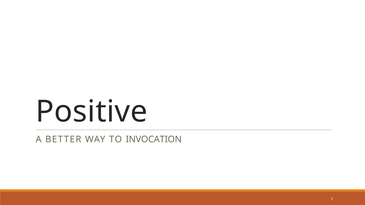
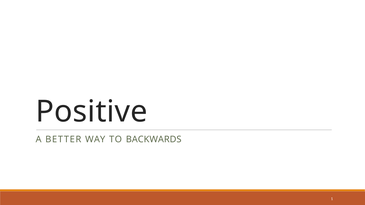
INVOCATION: INVOCATION -> BACKWARDS
